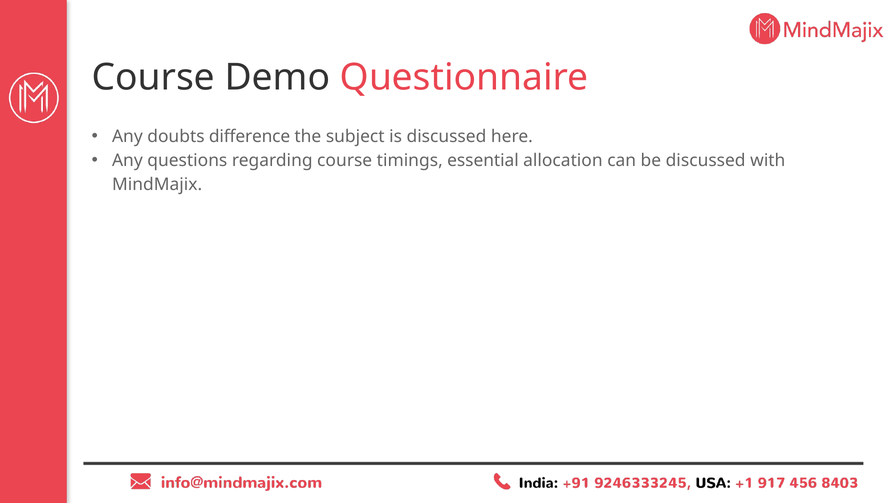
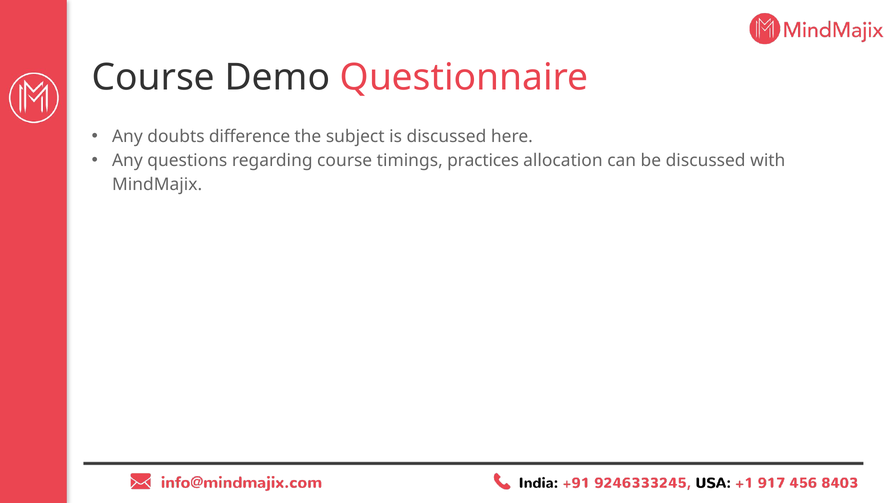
essential: essential -> practices
